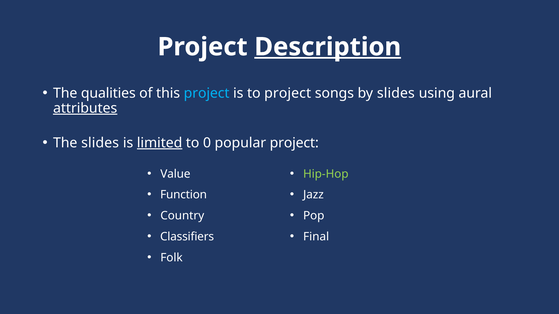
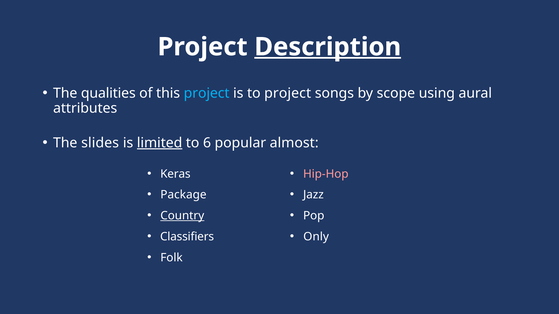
by slides: slides -> scope
attributes underline: present -> none
0: 0 -> 6
popular project: project -> almost
Value: Value -> Keras
Hip-Hop colour: light green -> pink
Function: Function -> Package
Country underline: none -> present
Final: Final -> Only
